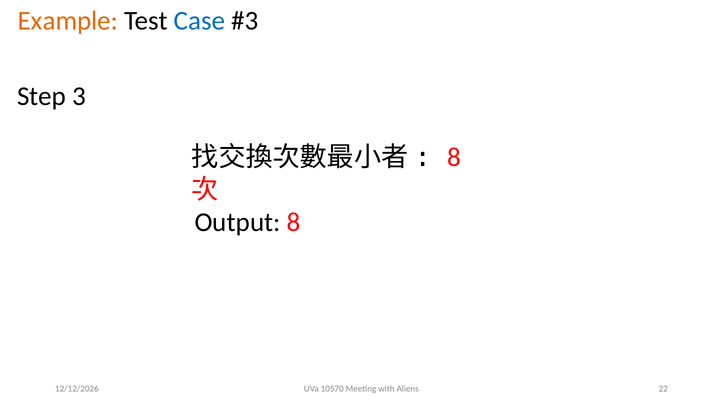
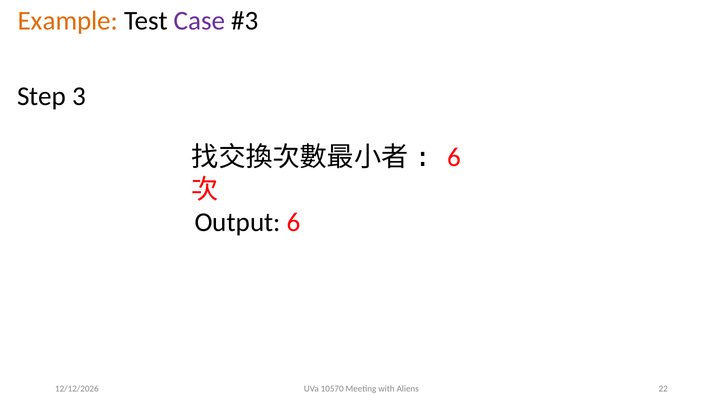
Case colour: blue -> purple
8 at (454, 157): 8 -> 6
Output 8: 8 -> 6
